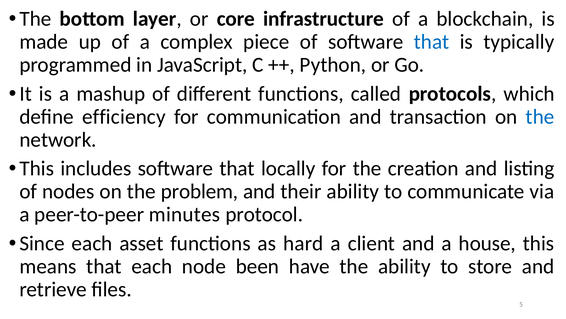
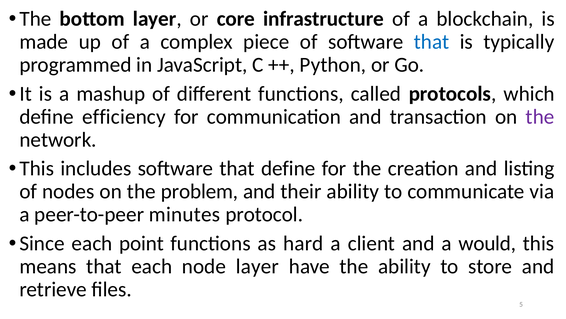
the at (540, 117) colour: blue -> purple
that locally: locally -> define
asset: asset -> point
house: house -> would
node been: been -> layer
